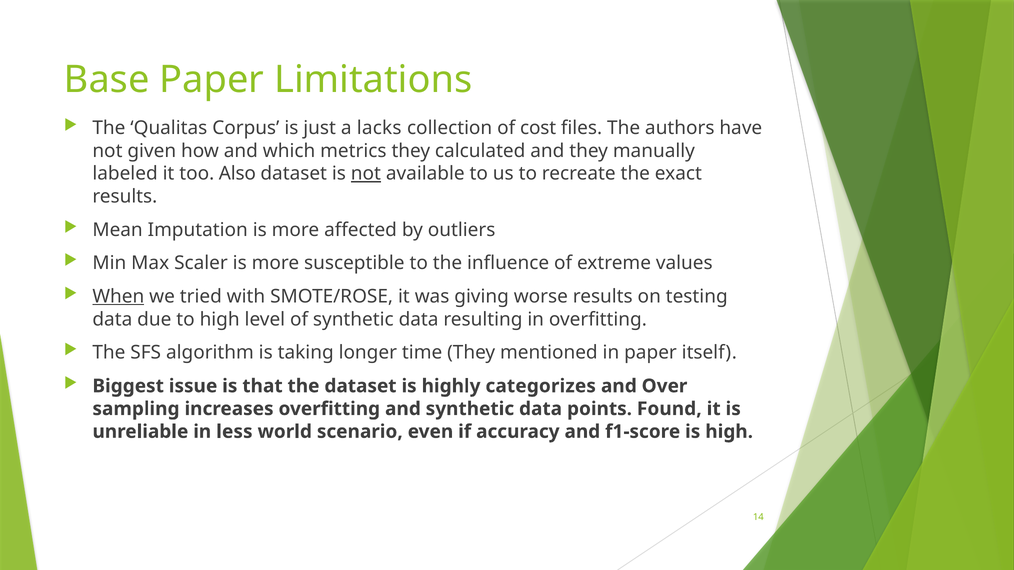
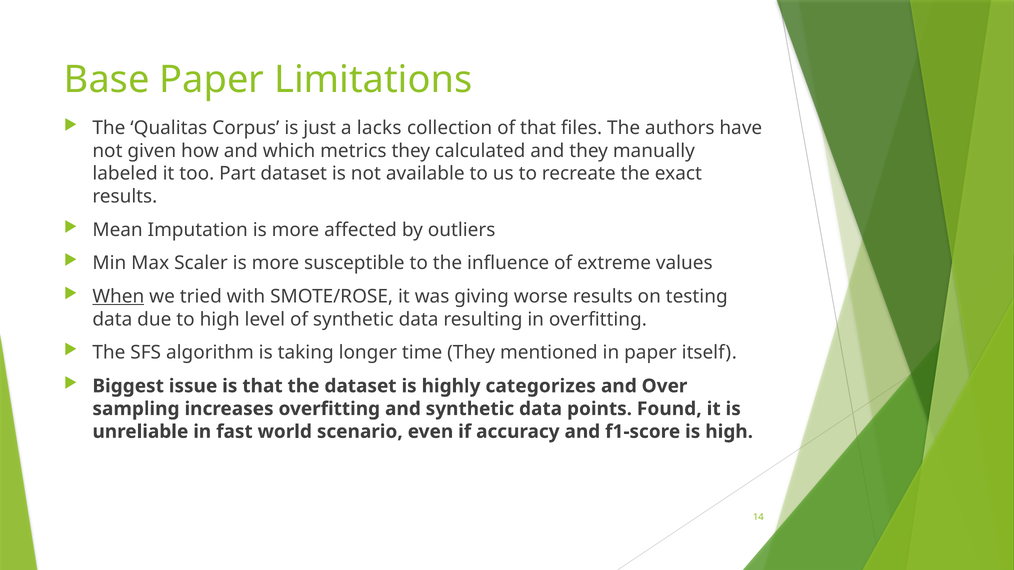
of cost: cost -> that
Also: Also -> Part
not at (366, 174) underline: present -> none
less: less -> fast
